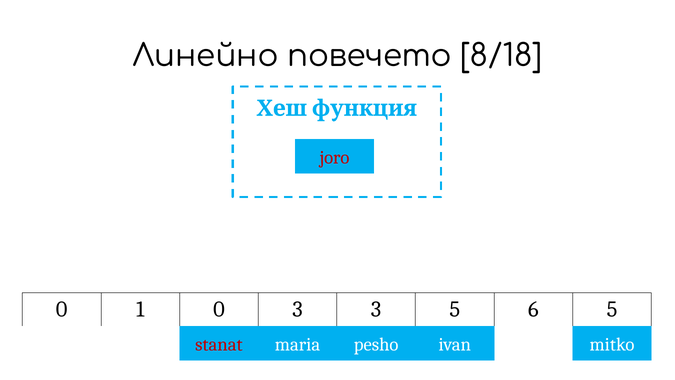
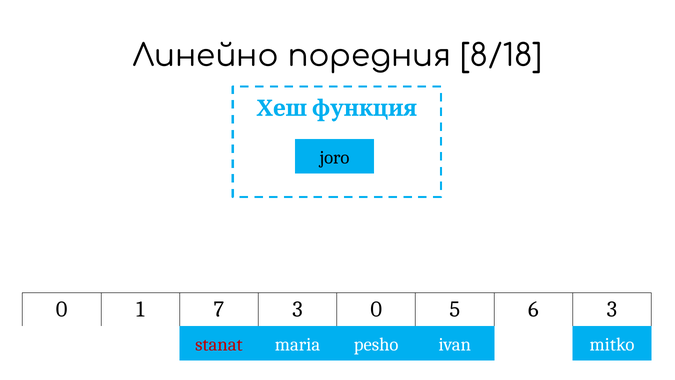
повечето: повечето -> поредния
joro colour: red -> black
1 0: 0 -> 7
3 3: 3 -> 0
6 5: 5 -> 3
